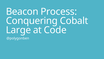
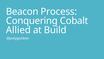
Large: Large -> Allied
Code: Code -> Build
